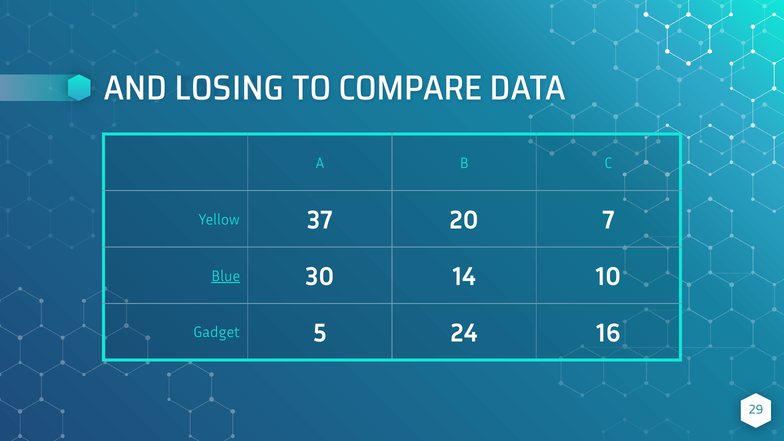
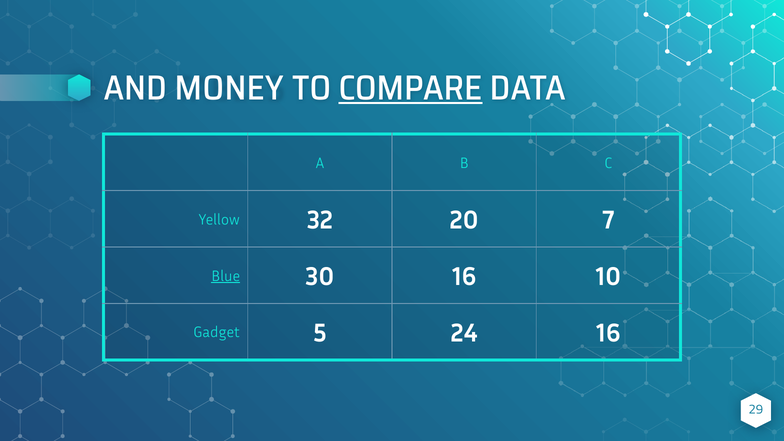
LOSING: LOSING -> MONEY
COMPARE underline: none -> present
37: 37 -> 32
30 14: 14 -> 16
